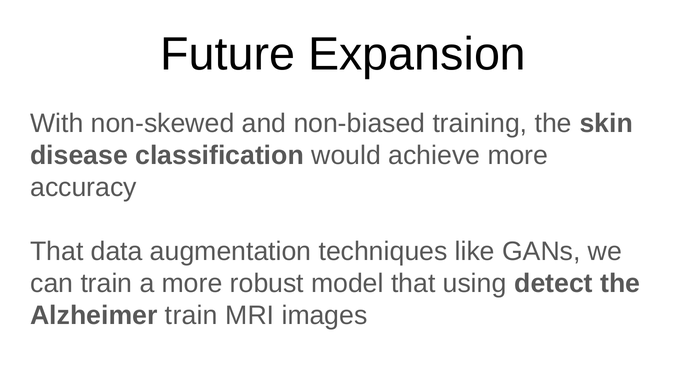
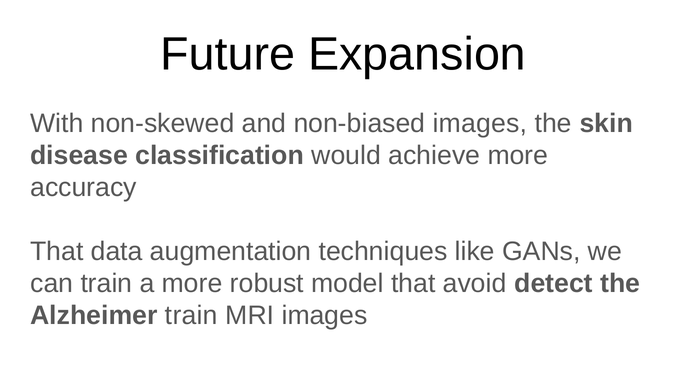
non-biased training: training -> images
using: using -> avoid
